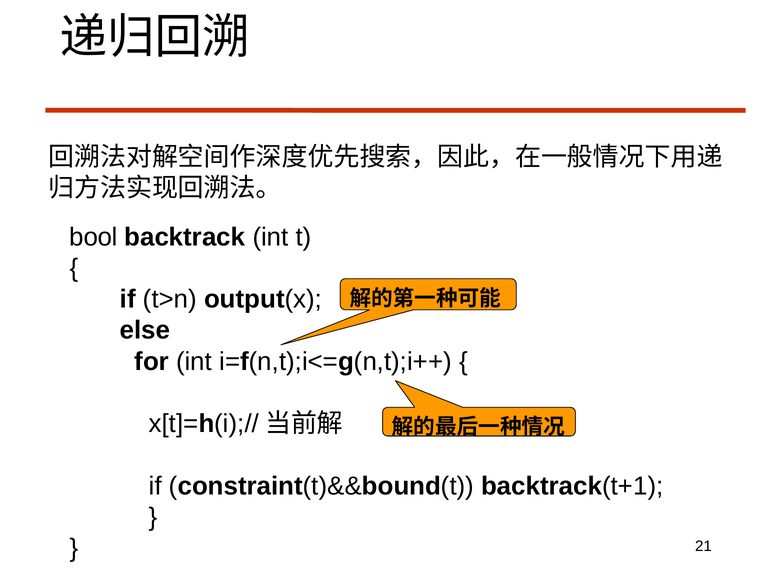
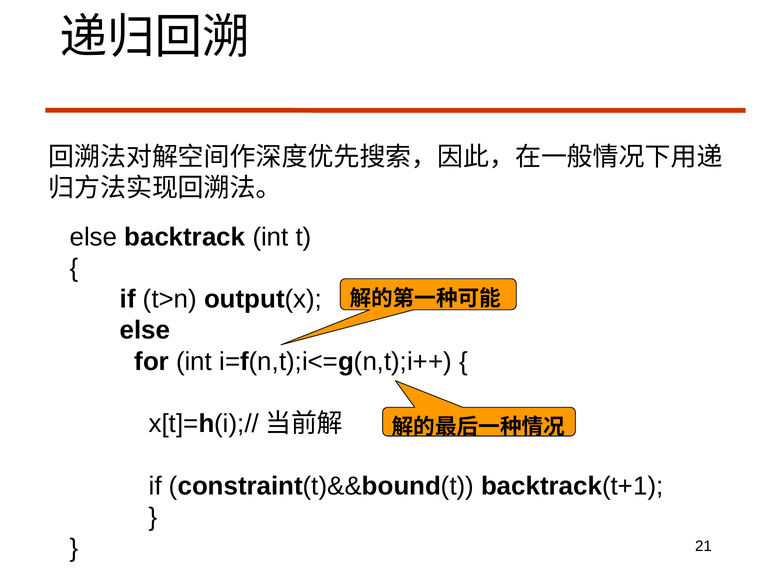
bool at (94, 237): bool -> else
